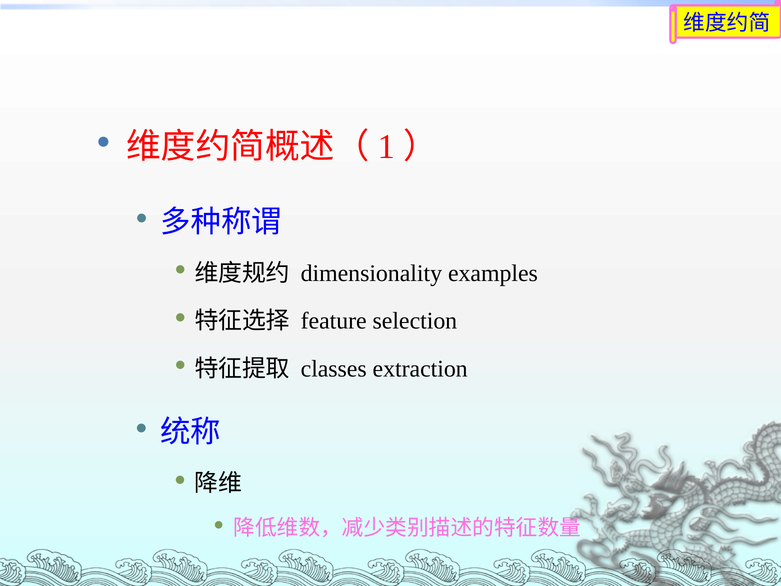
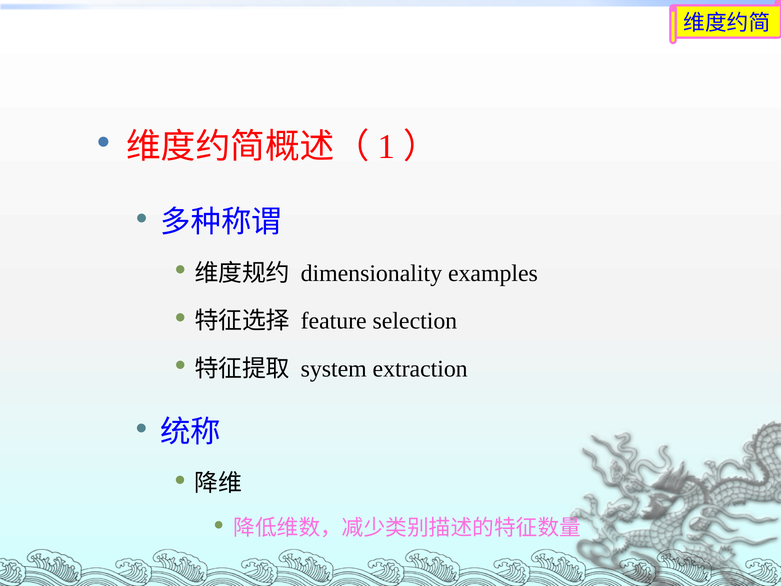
classes: classes -> system
